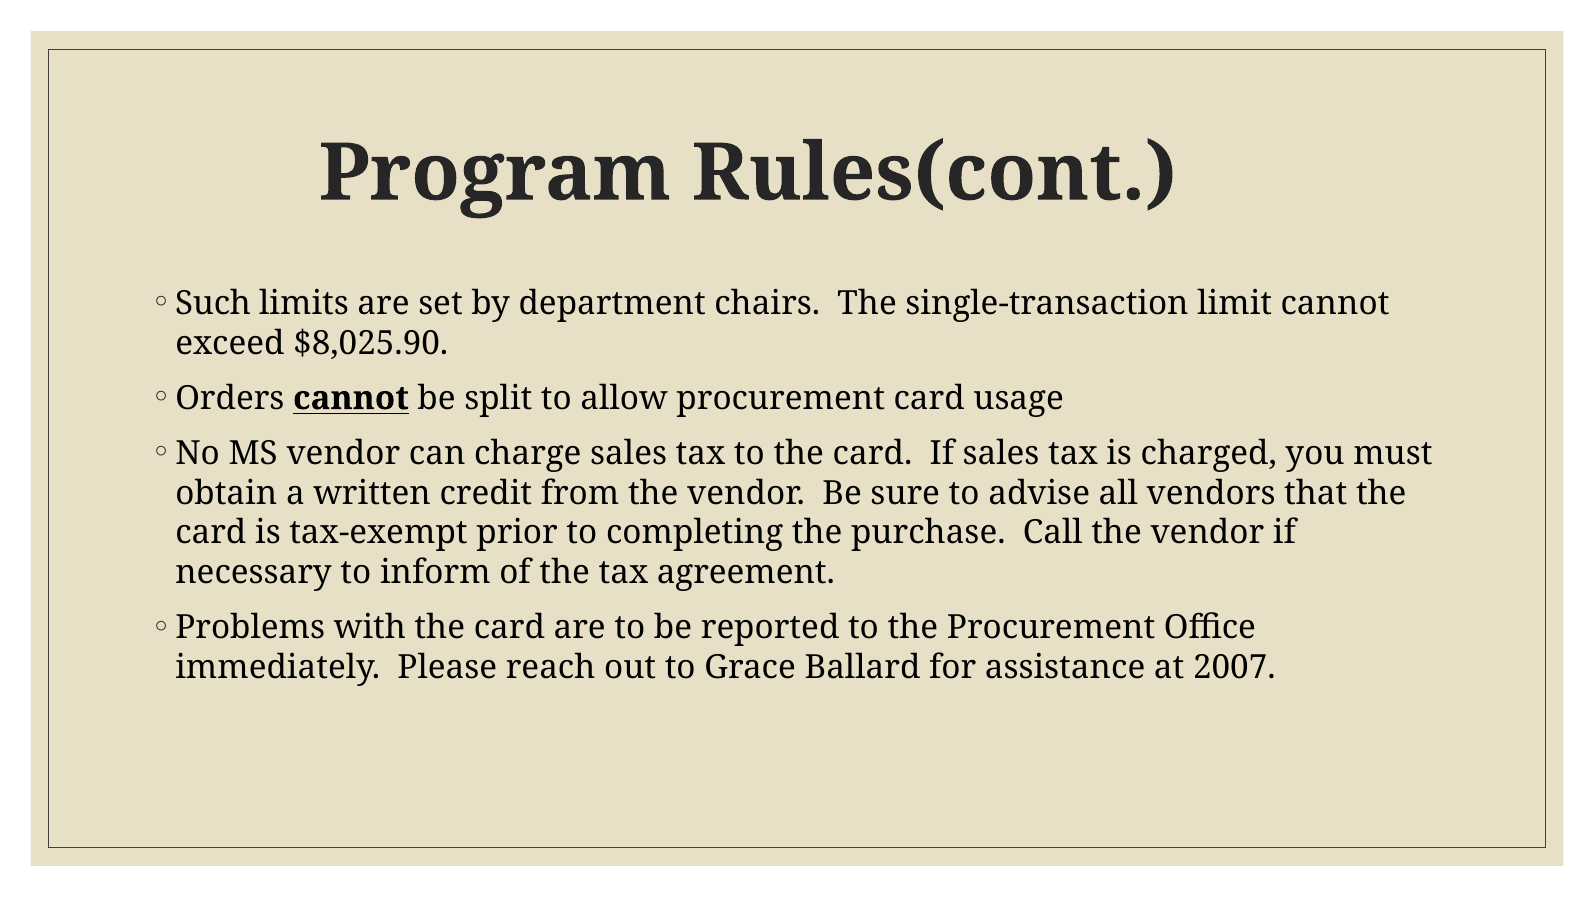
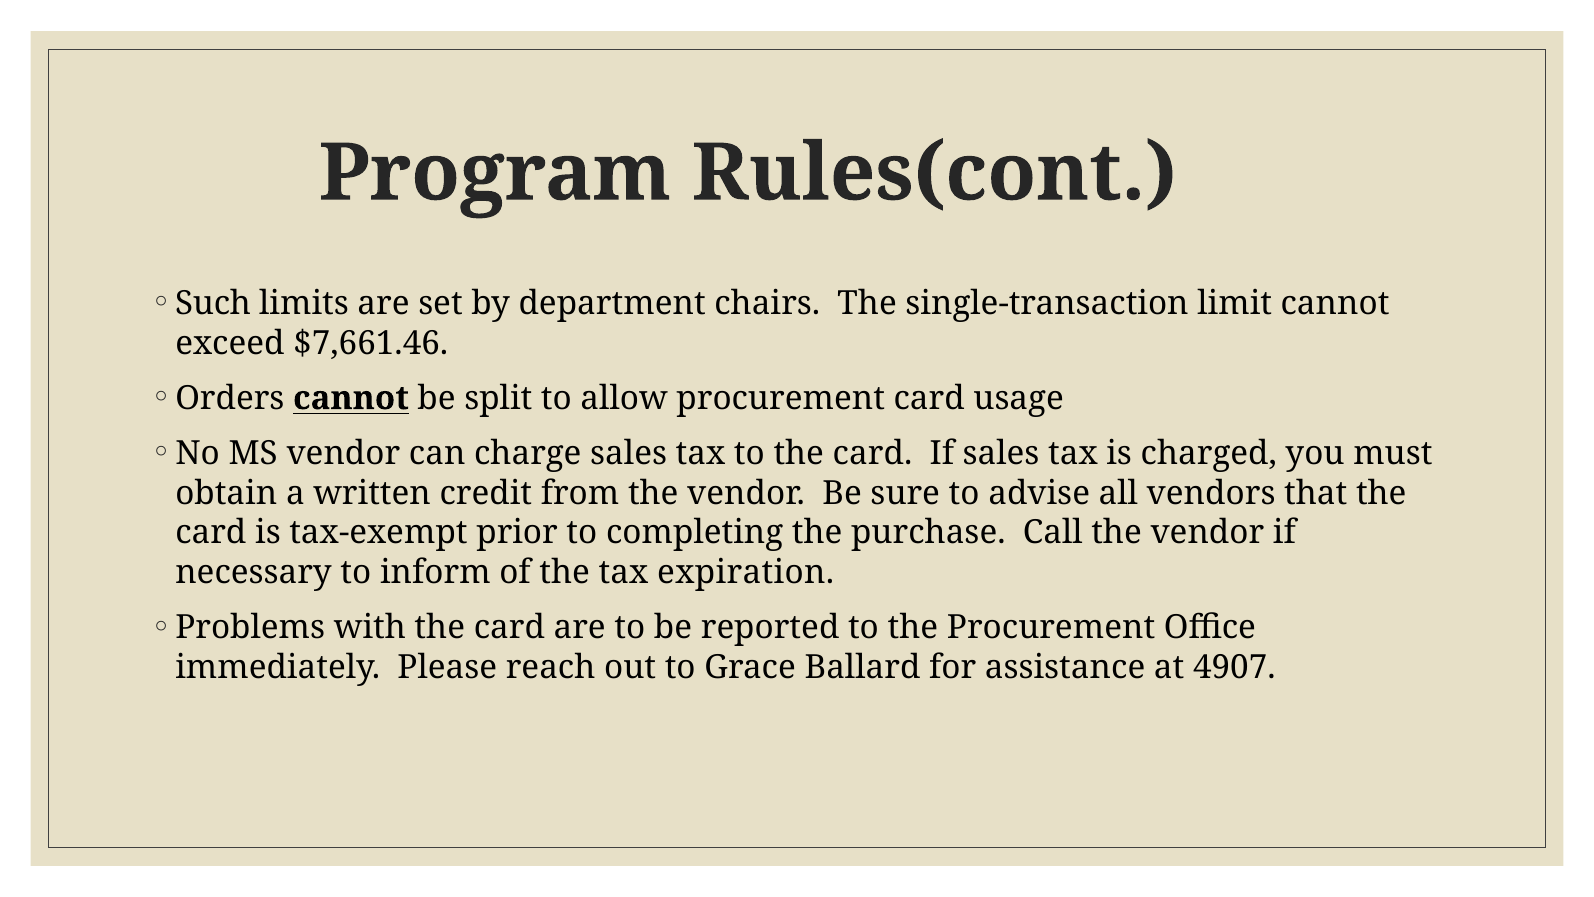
$8,025.90: $8,025.90 -> $7,661.46
agreement: agreement -> expiration
2007: 2007 -> 4907
